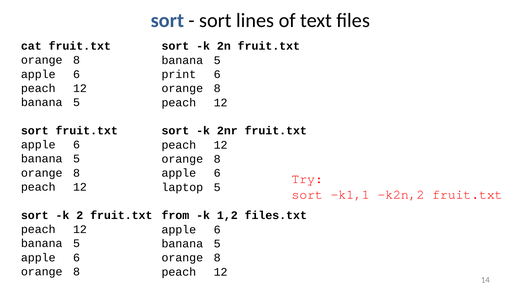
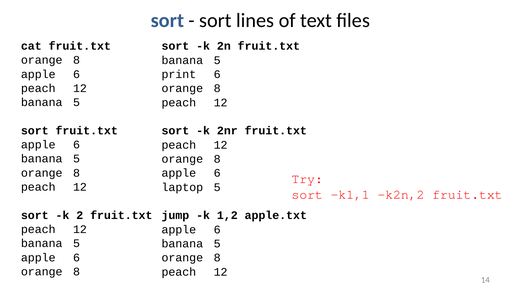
from: from -> jump
files.txt: files.txt -> apple.txt
